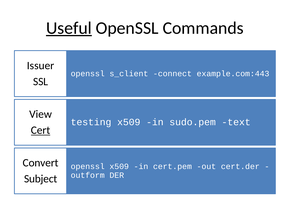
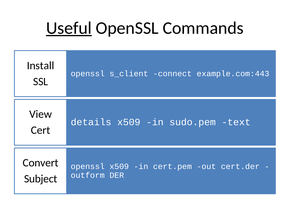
Issuer: Issuer -> Install
testing: testing -> details
Cert underline: present -> none
